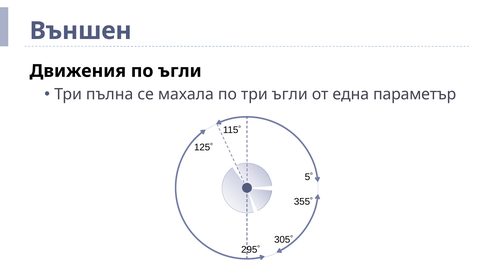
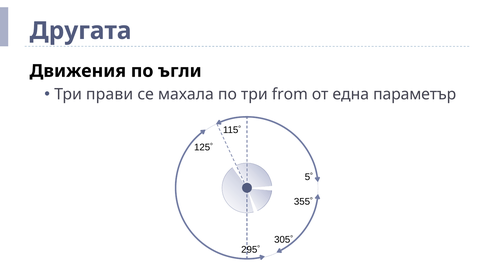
Външен: Външен -> Другата
пълна: пълна -> прави
три ъгли: ъгли -> from
